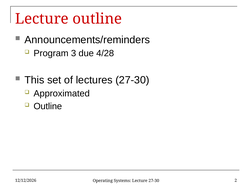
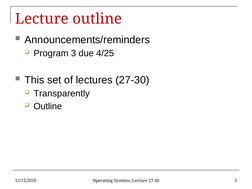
4/28: 4/28 -> 4/25
Approximated: Approximated -> Transparently
